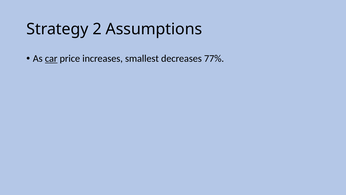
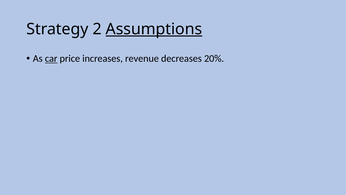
Assumptions underline: none -> present
smallest: smallest -> revenue
77%: 77% -> 20%
